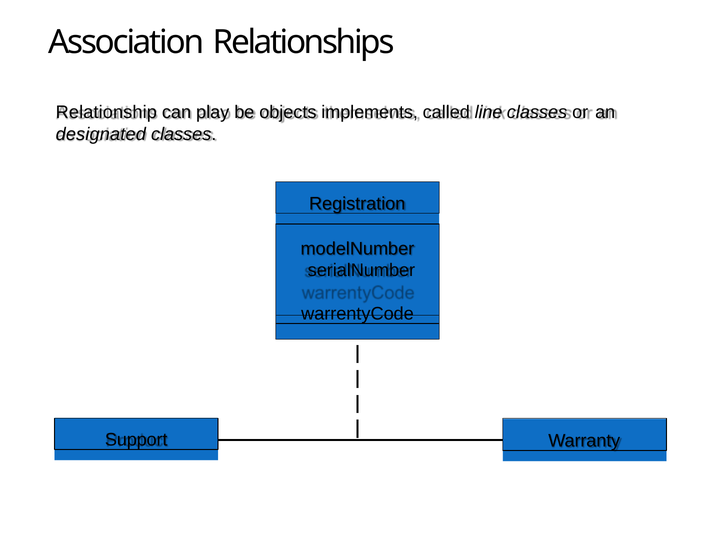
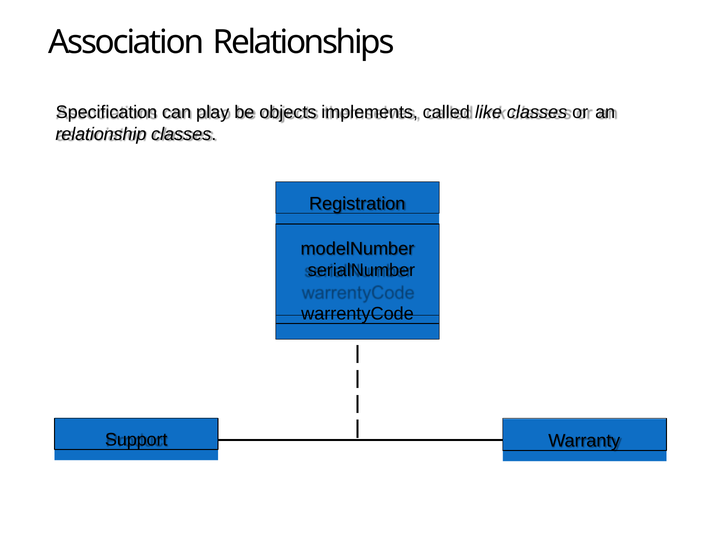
Relationship: Relationship -> Specification
line: line -> like
designated: designated -> relationship
